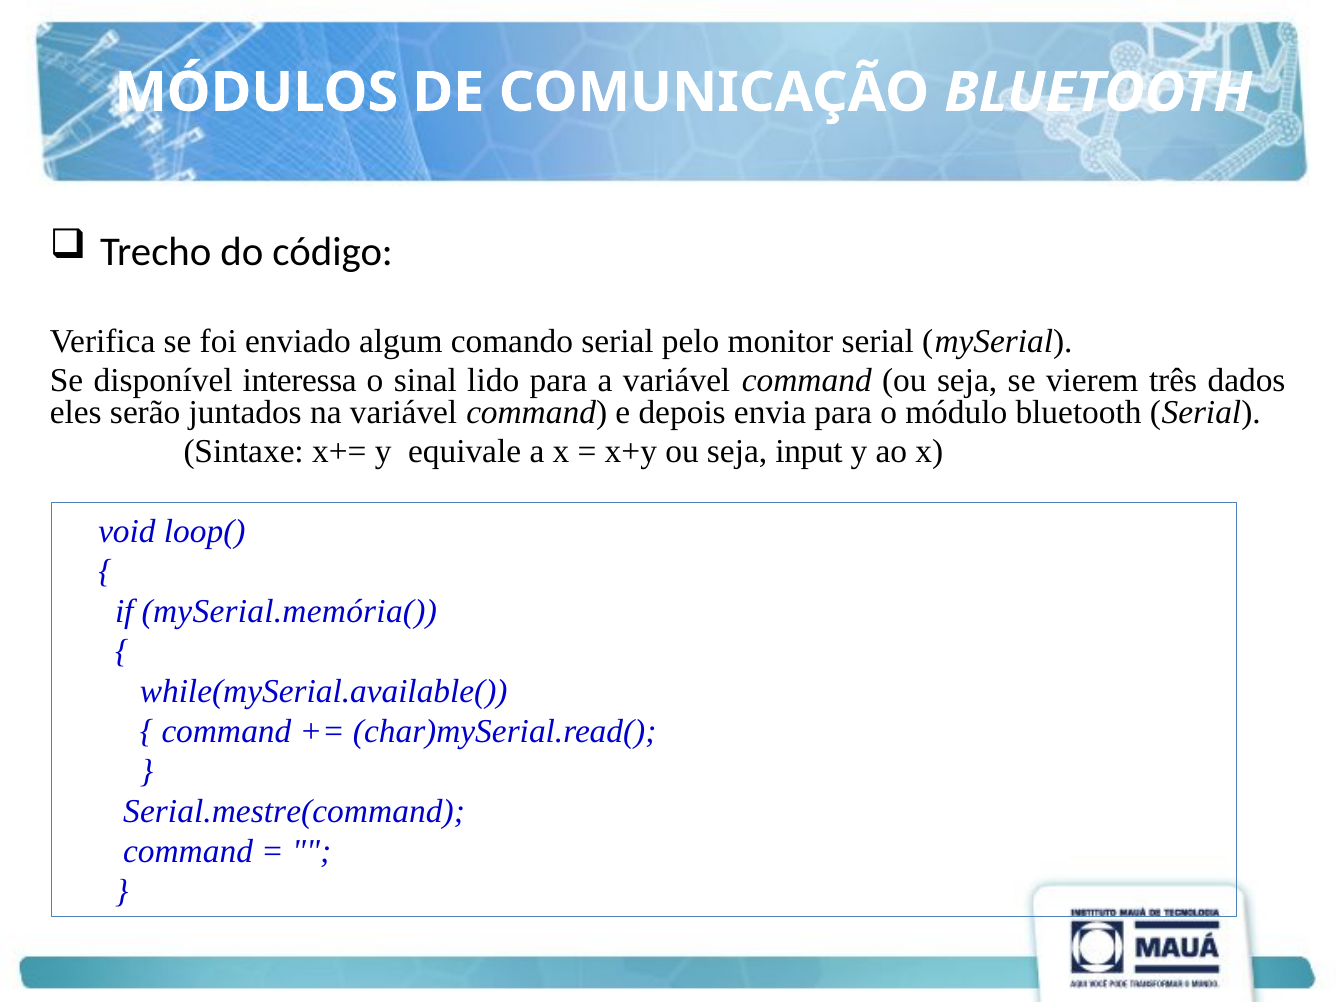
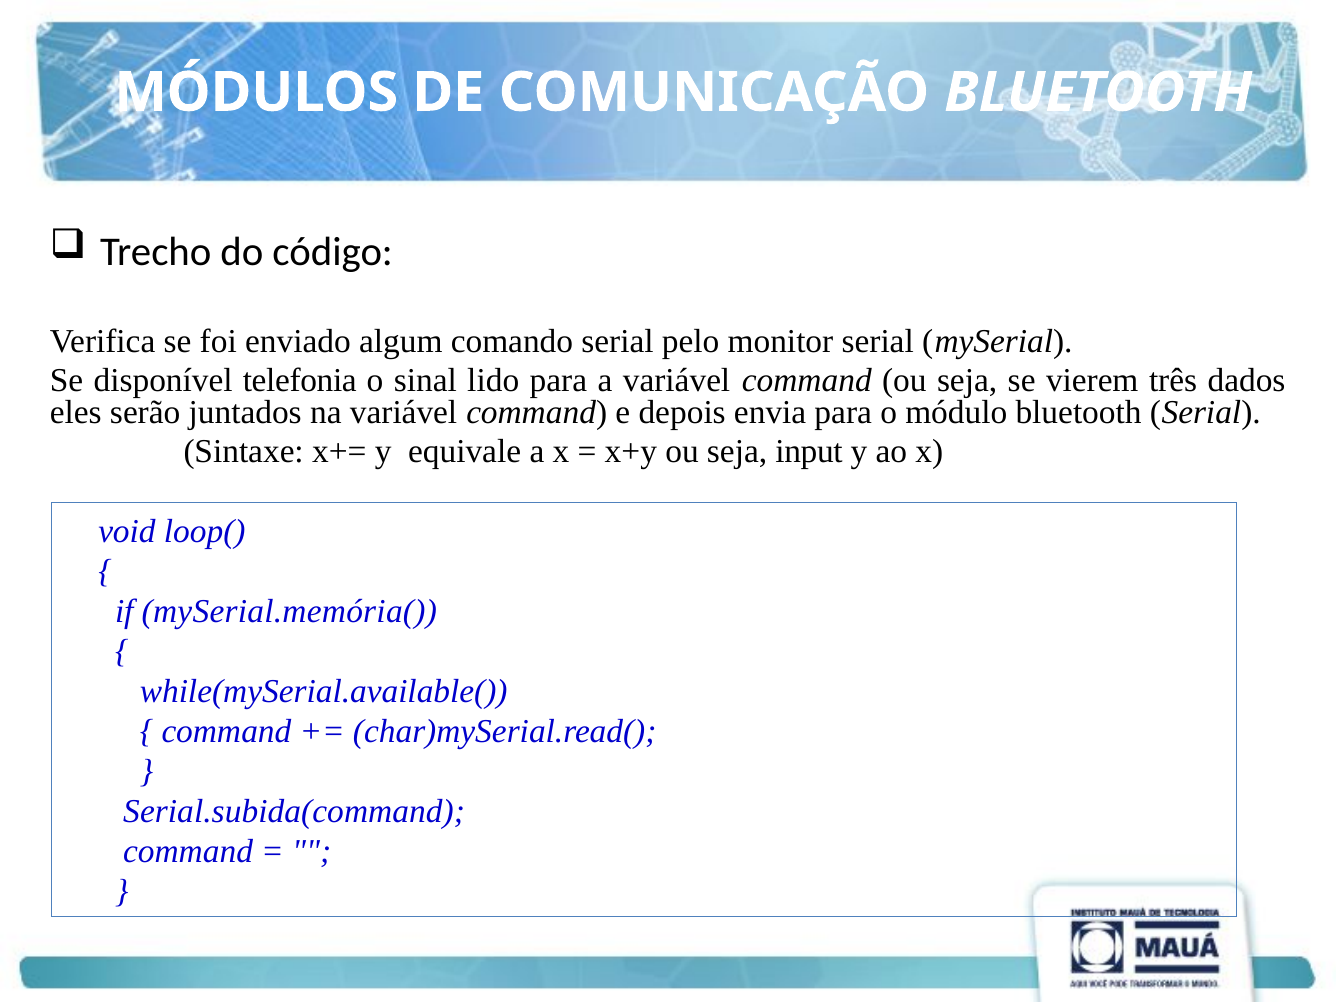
interessa: interessa -> telefonia
Serial.mestre(command: Serial.mestre(command -> Serial.subida(command
